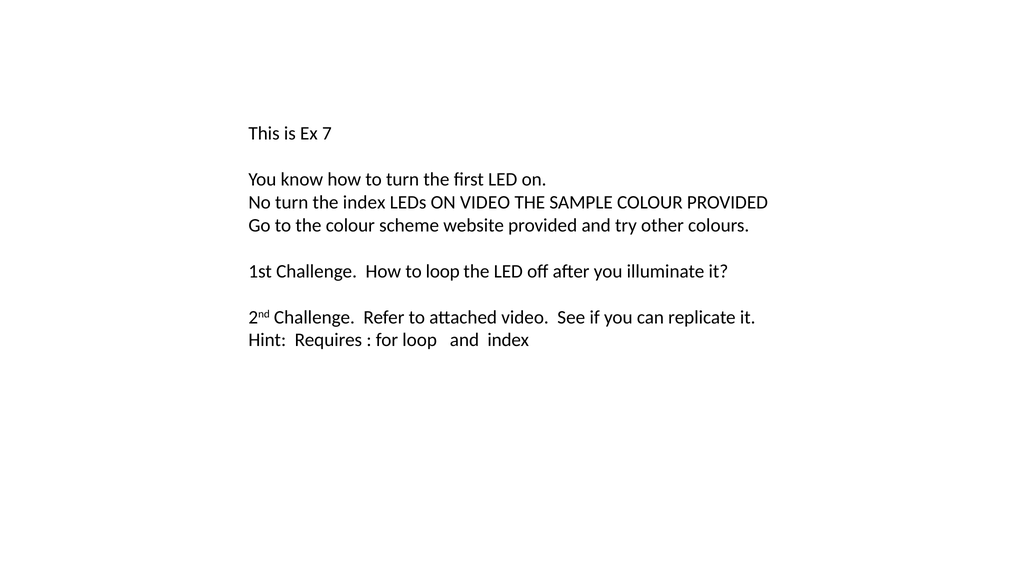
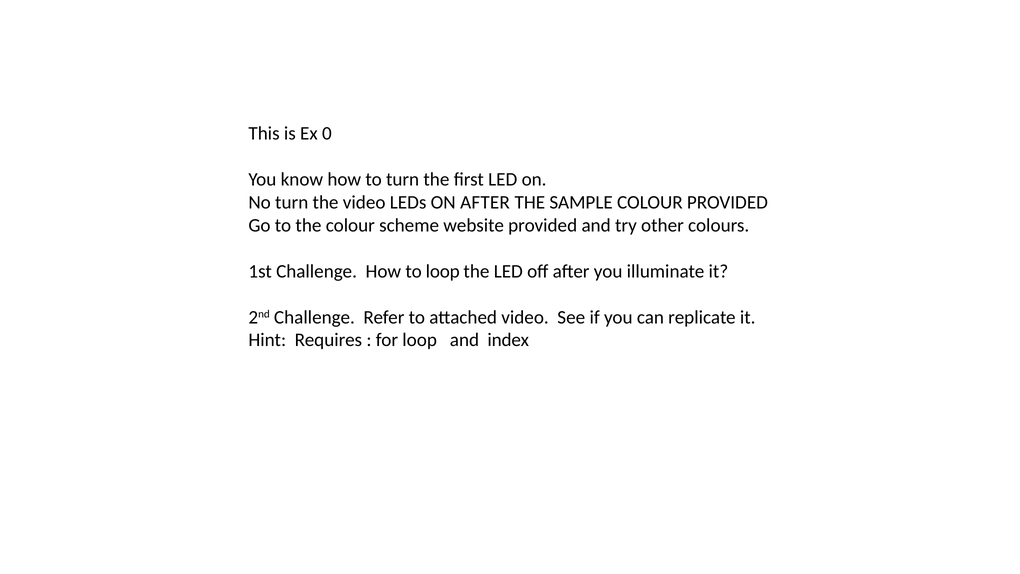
7: 7 -> 0
the index: index -> video
ON VIDEO: VIDEO -> AFTER
